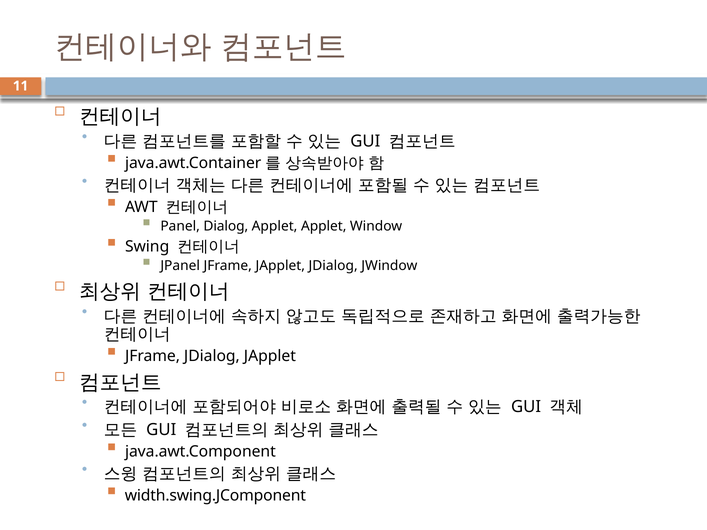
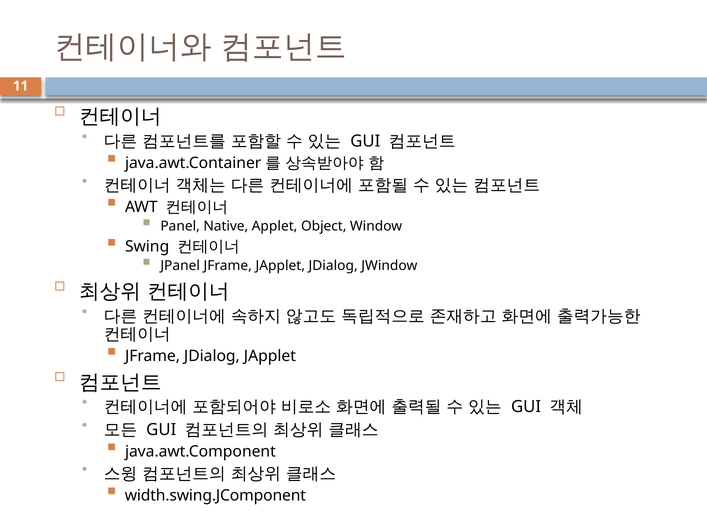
Dialog: Dialog -> Native
Applet Applet: Applet -> Object
